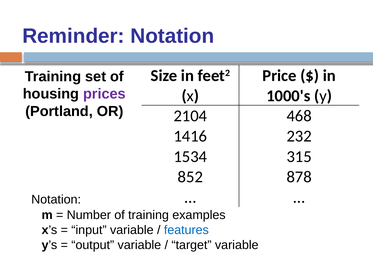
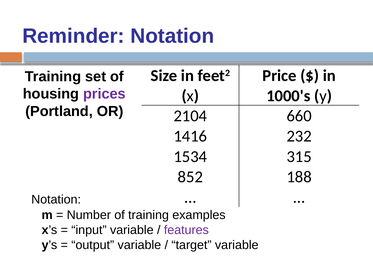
468: 468 -> 660
878: 878 -> 188
features colour: blue -> purple
